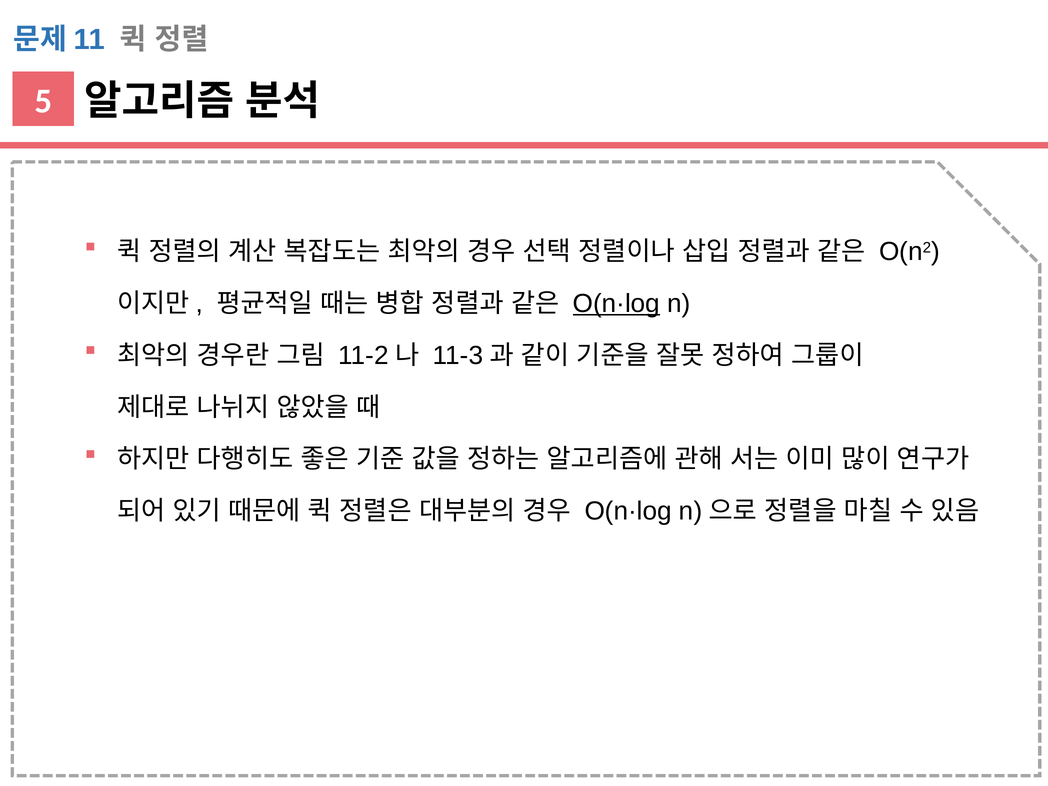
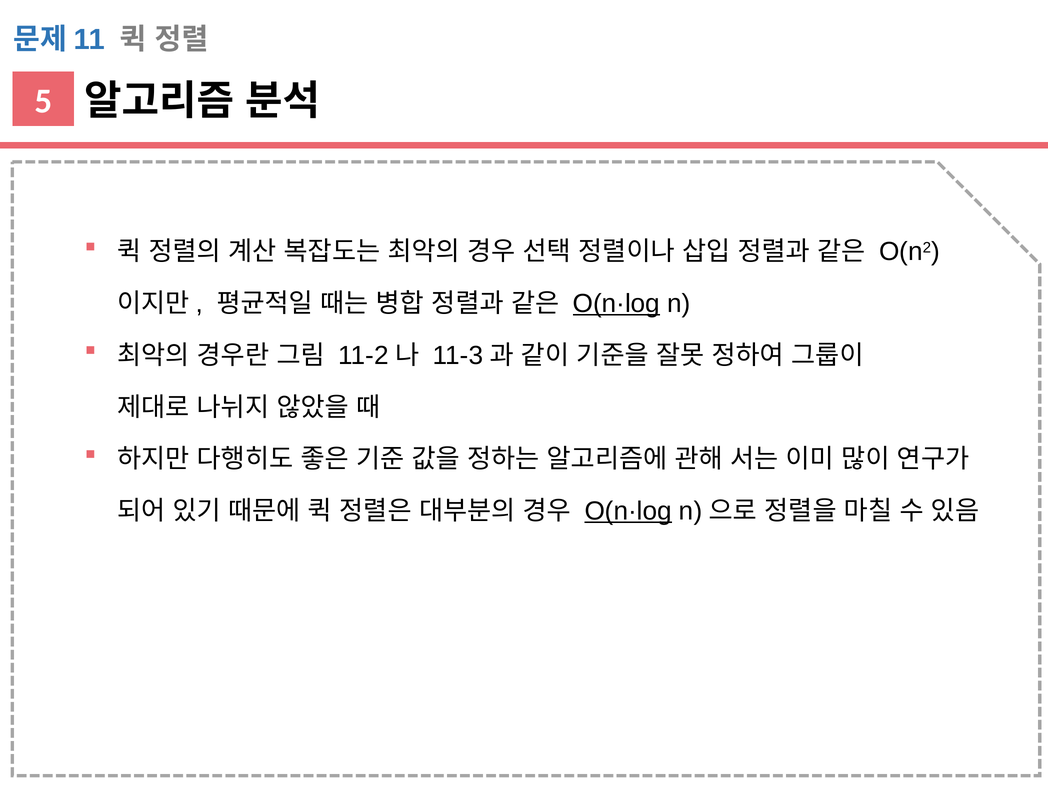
O(n·log at (628, 511) underline: none -> present
